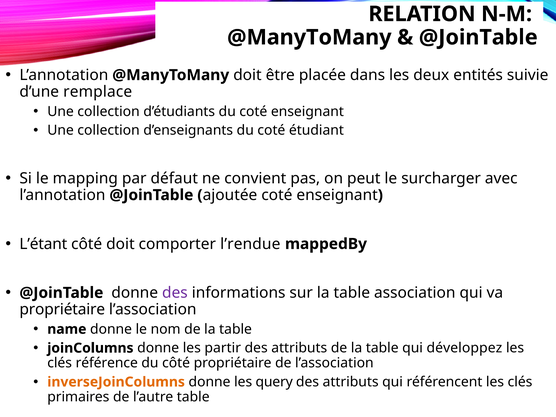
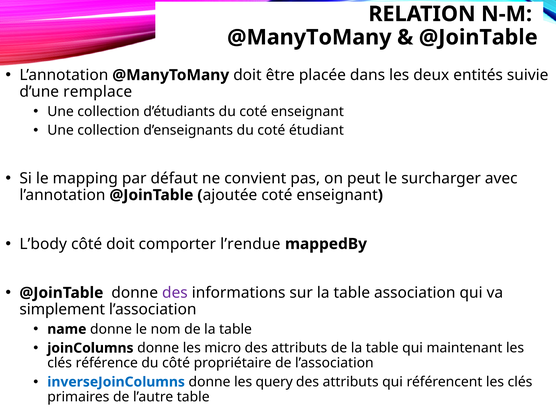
L’étant: L’étant -> L’body
propriétaire at (62, 309): propriétaire -> simplement
partir: partir -> micro
développez: développez -> maintenant
inverseJoinColumns colour: orange -> blue
